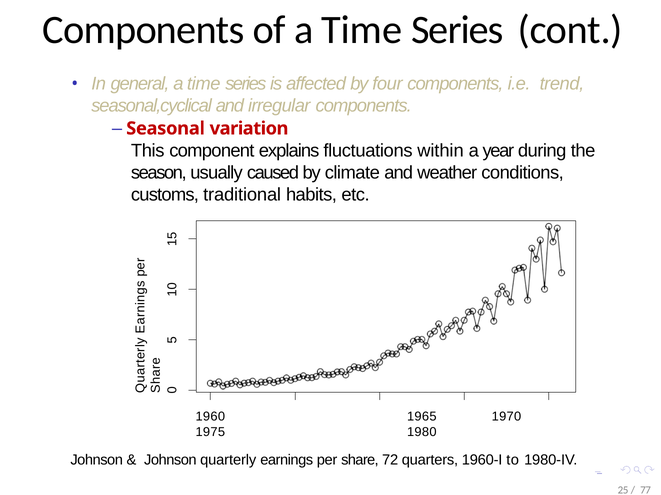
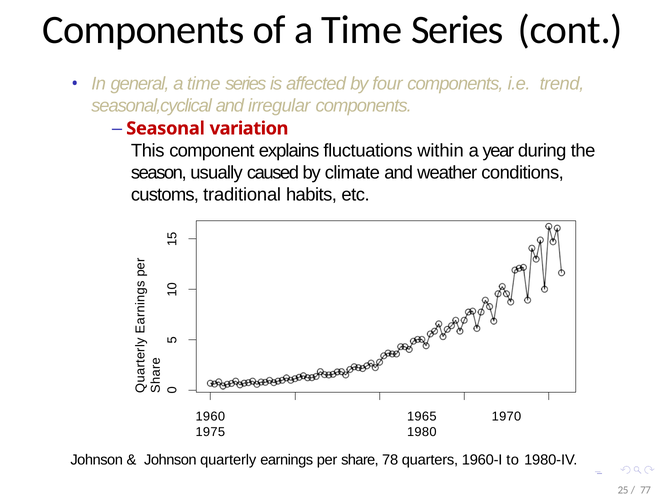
72: 72 -> 78
